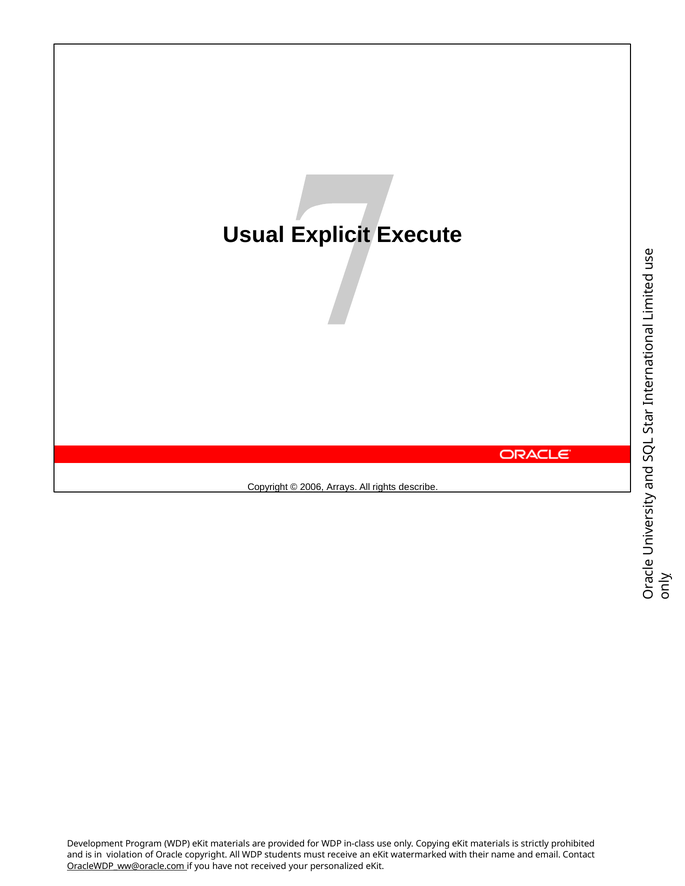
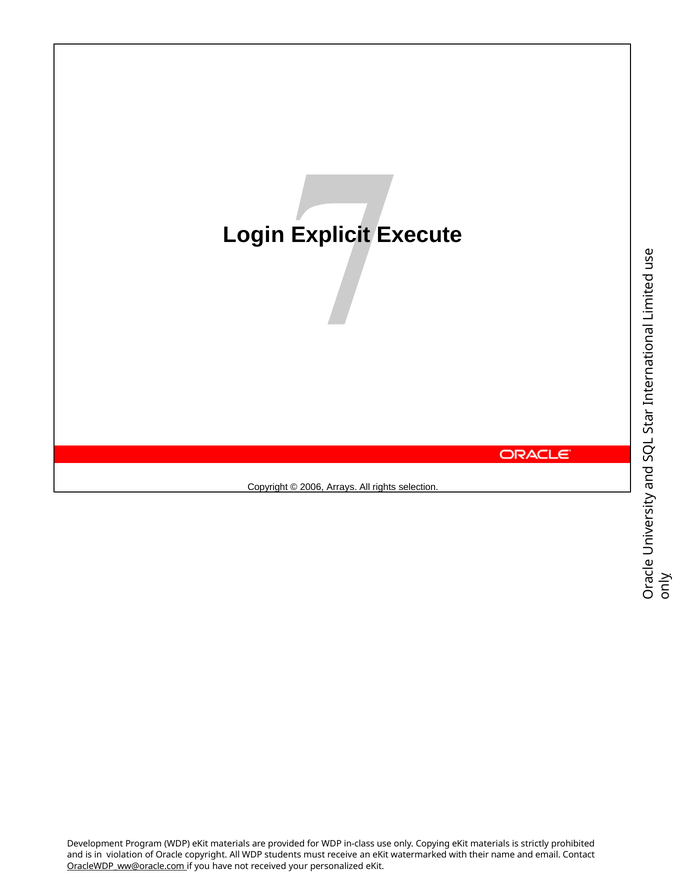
Usual: Usual -> Login
describe: describe -> selection
